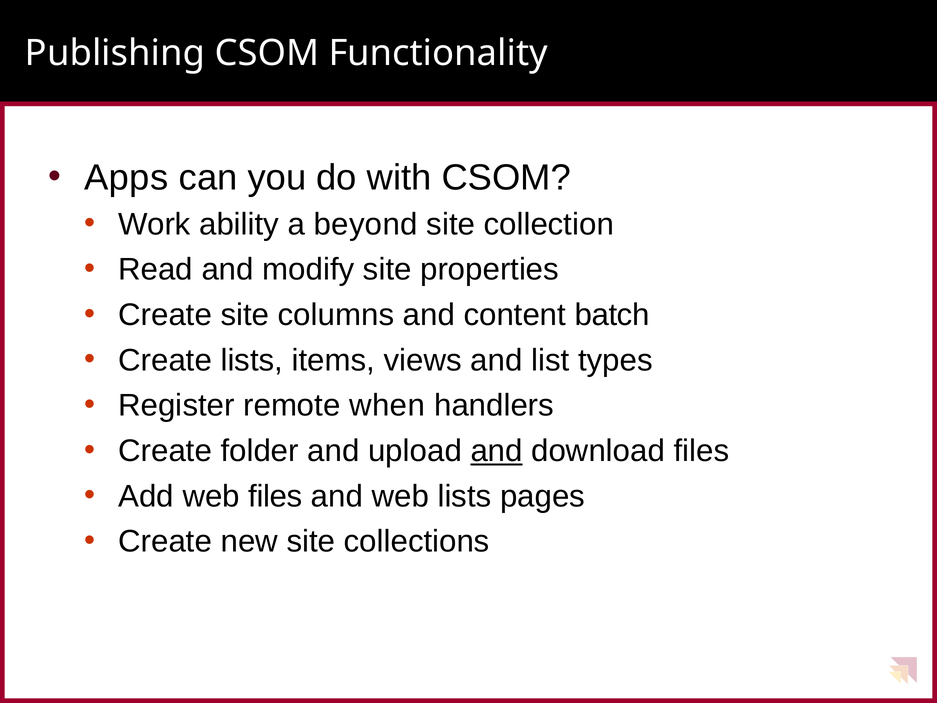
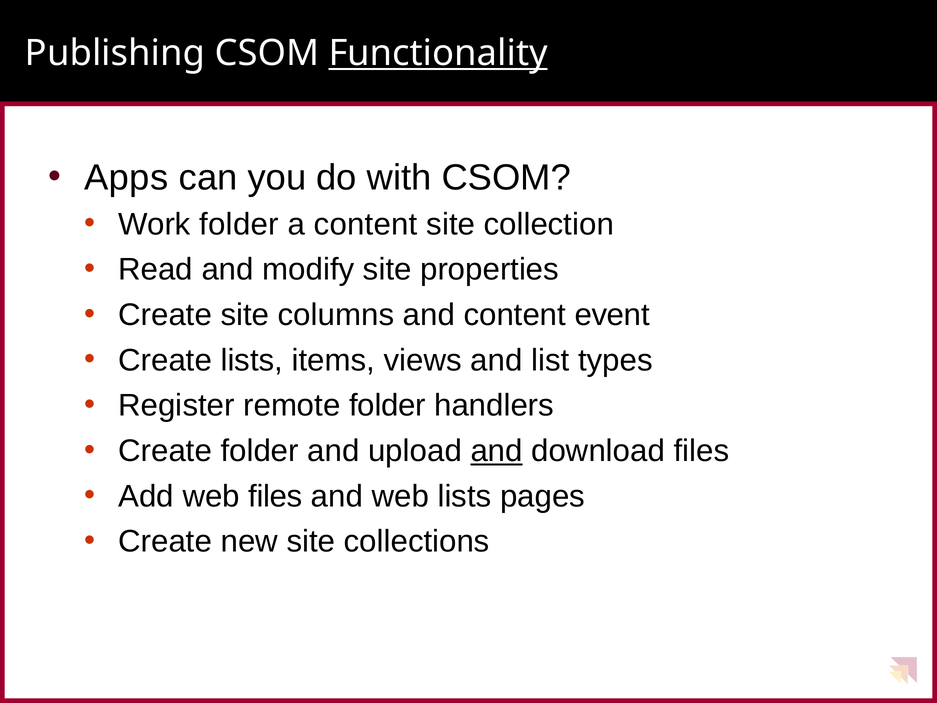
Functionality underline: none -> present
Work ability: ability -> folder
a beyond: beyond -> content
batch: batch -> event
remote when: when -> folder
